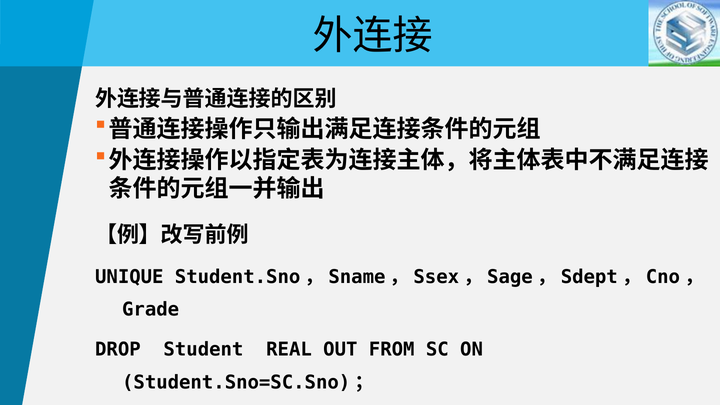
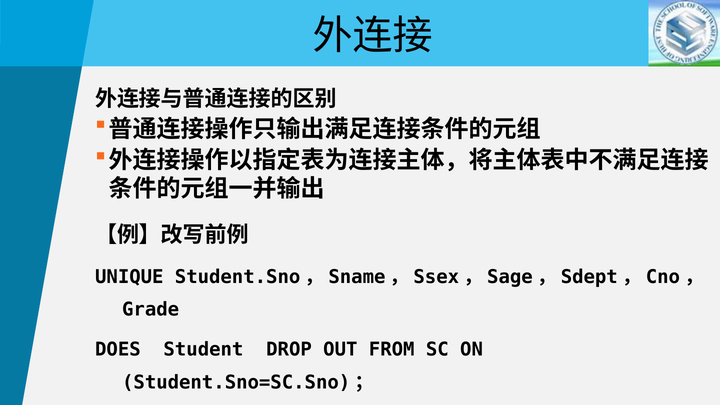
DROP: DROP -> DOES
REAL: REAL -> DROP
